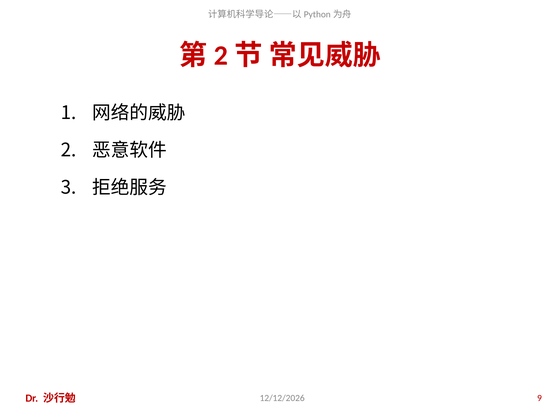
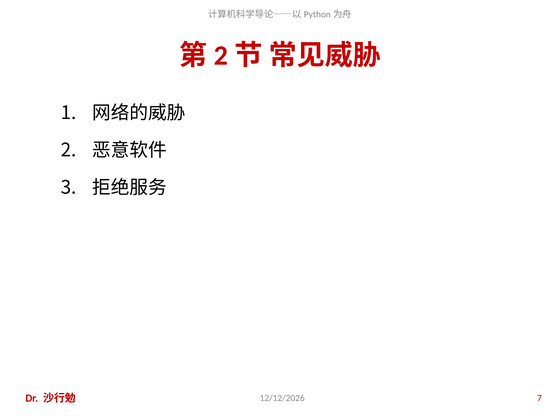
9: 9 -> 7
